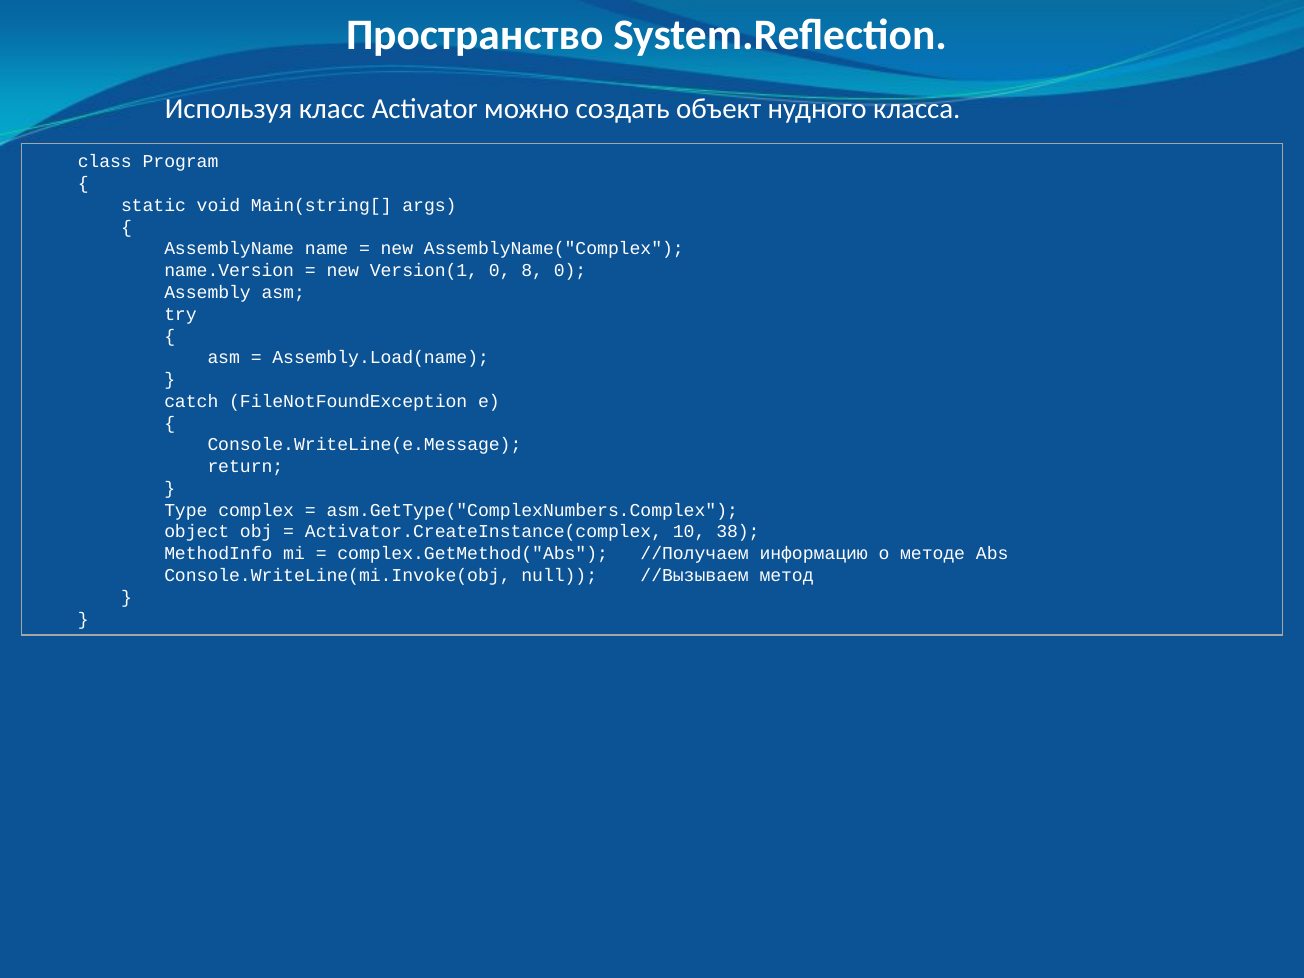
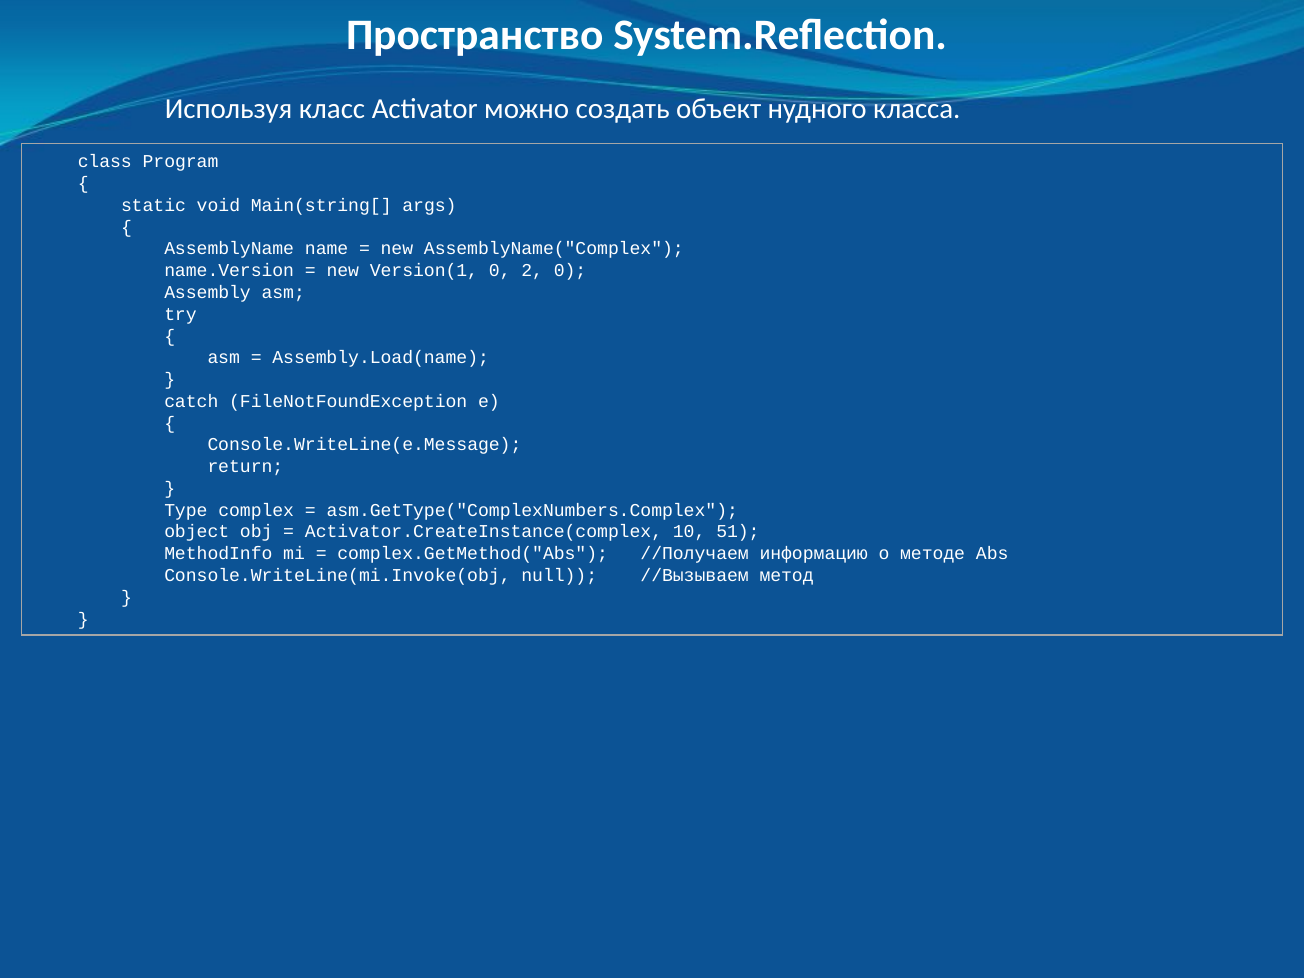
8: 8 -> 2
38: 38 -> 51
